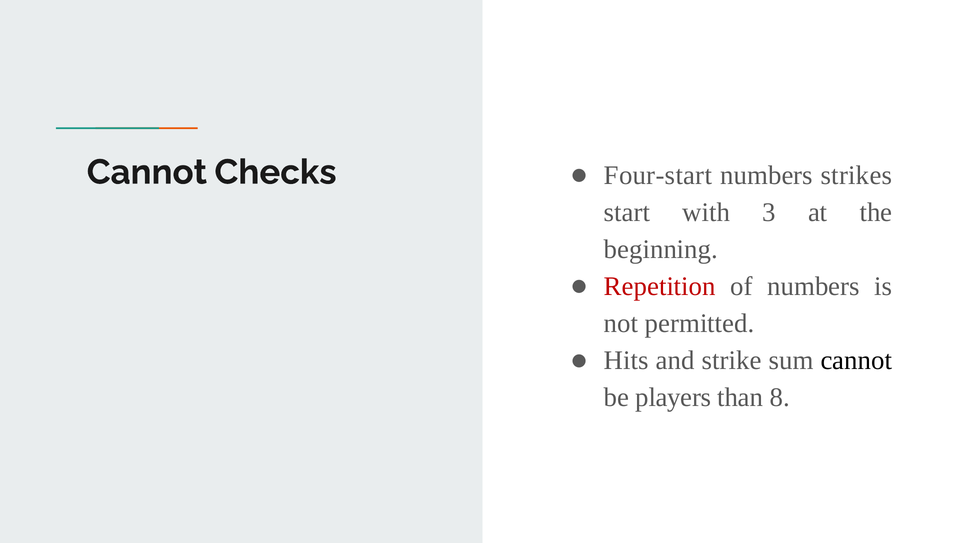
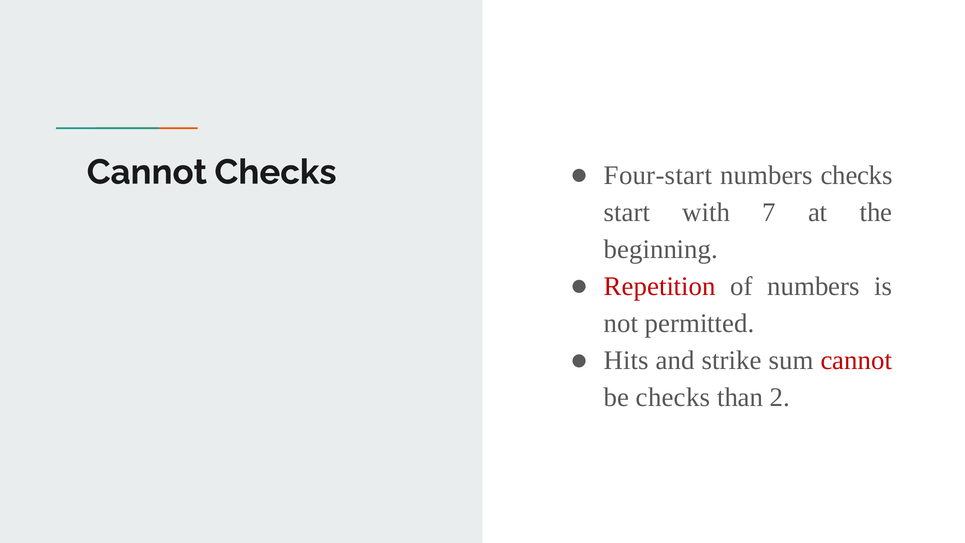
numbers strikes: strikes -> checks
3: 3 -> 7
cannot at (856, 360) colour: black -> red
be players: players -> checks
8: 8 -> 2
